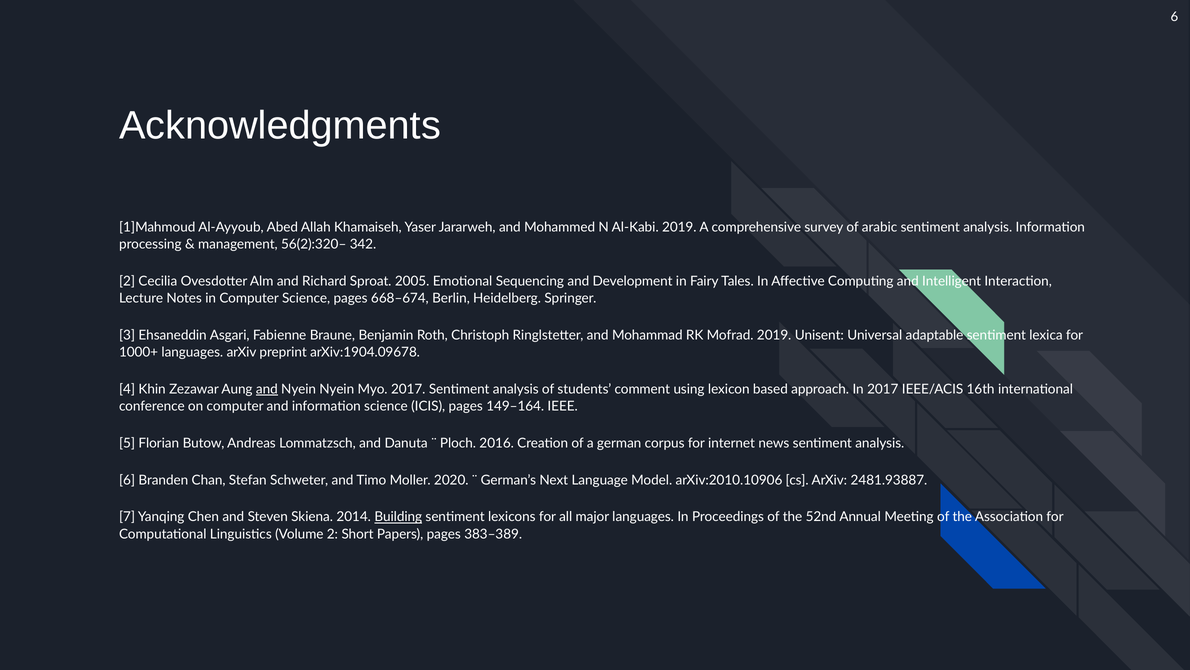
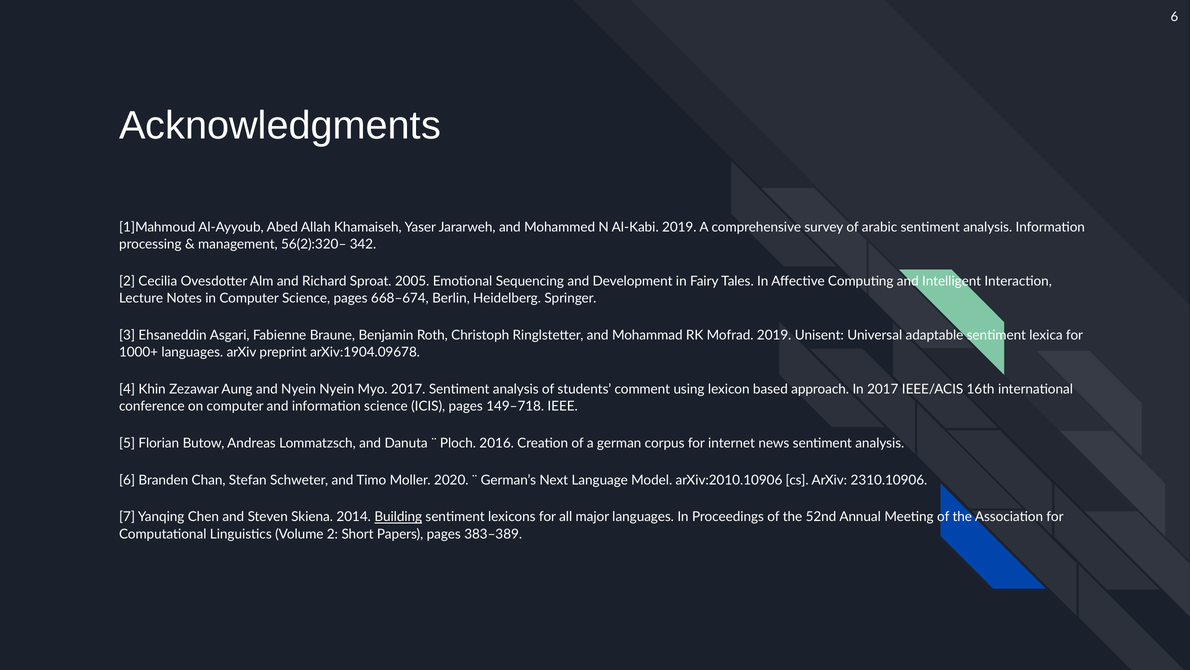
and at (267, 389) underline: present -> none
149–164: 149–164 -> 149–718
2481.93887: 2481.93887 -> 2310.10906
